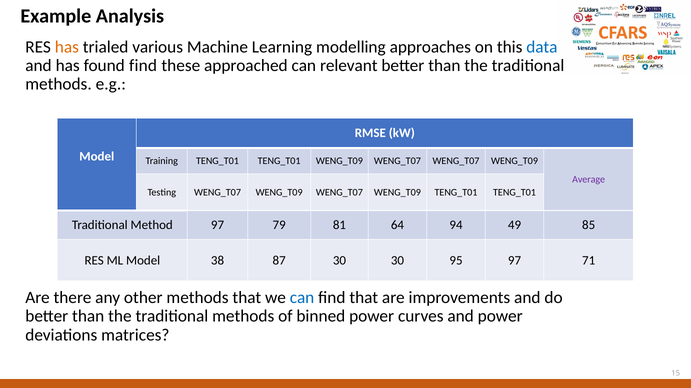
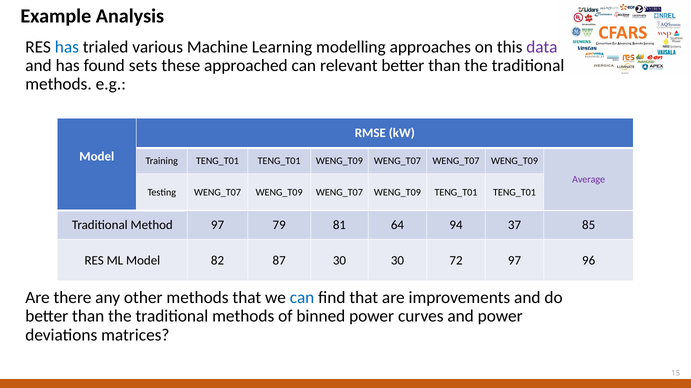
has at (67, 47) colour: orange -> blue
data colour: blue -> purple
found find: find -> sets
49: 49 -> 37
38: 38 -> 82
95: 95 -> 72
71: 71 -> 96
